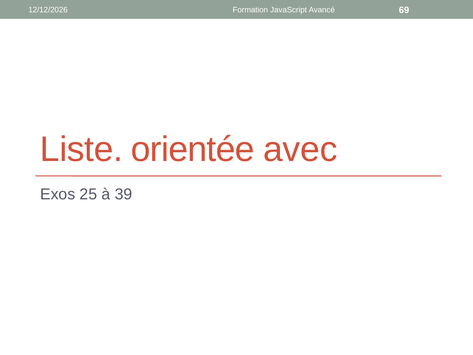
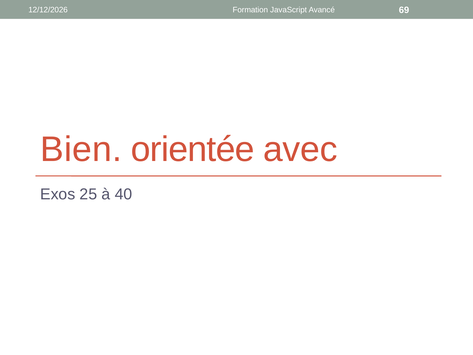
Liste: Liste -> Bien
39: 39 -> 40
